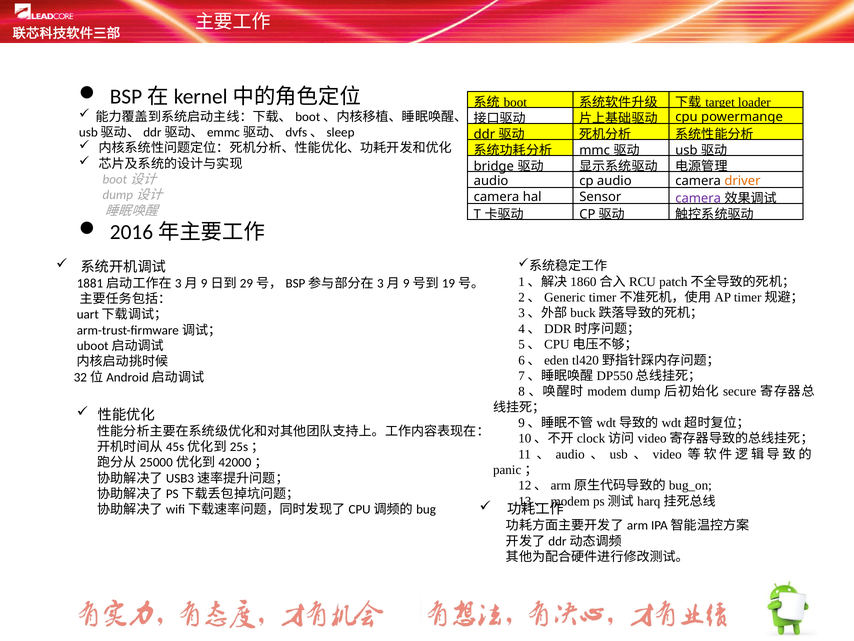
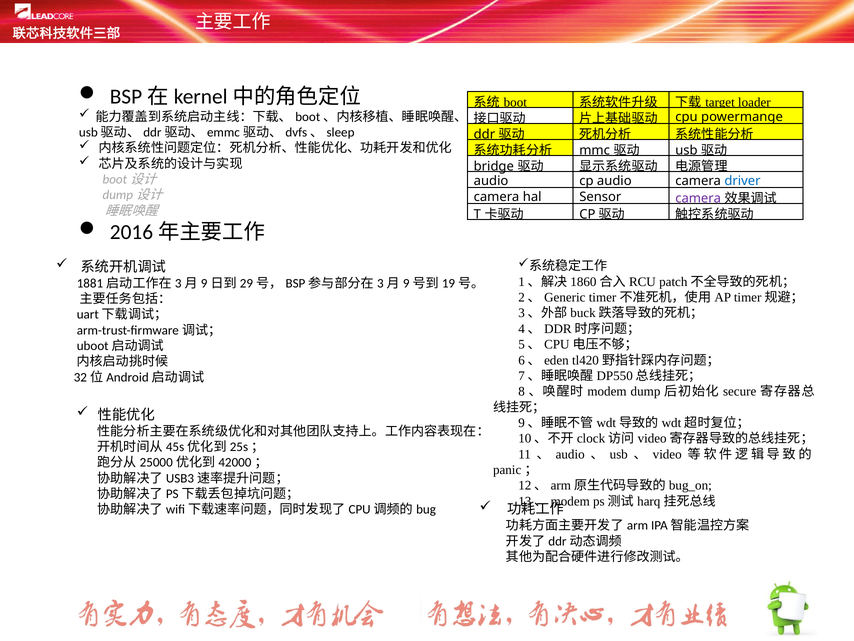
driver colour: orange -> blue
